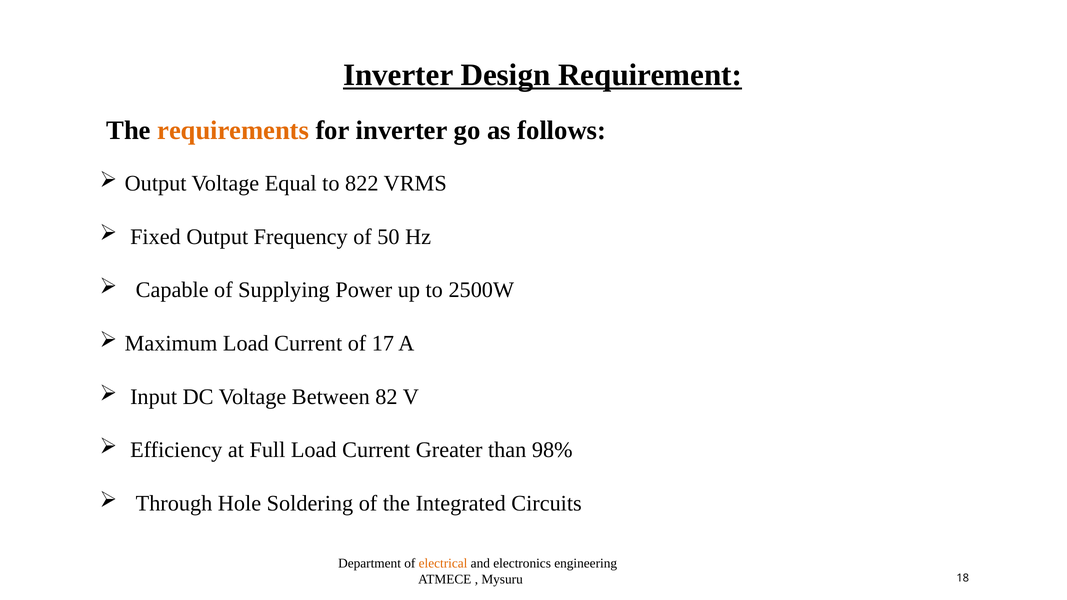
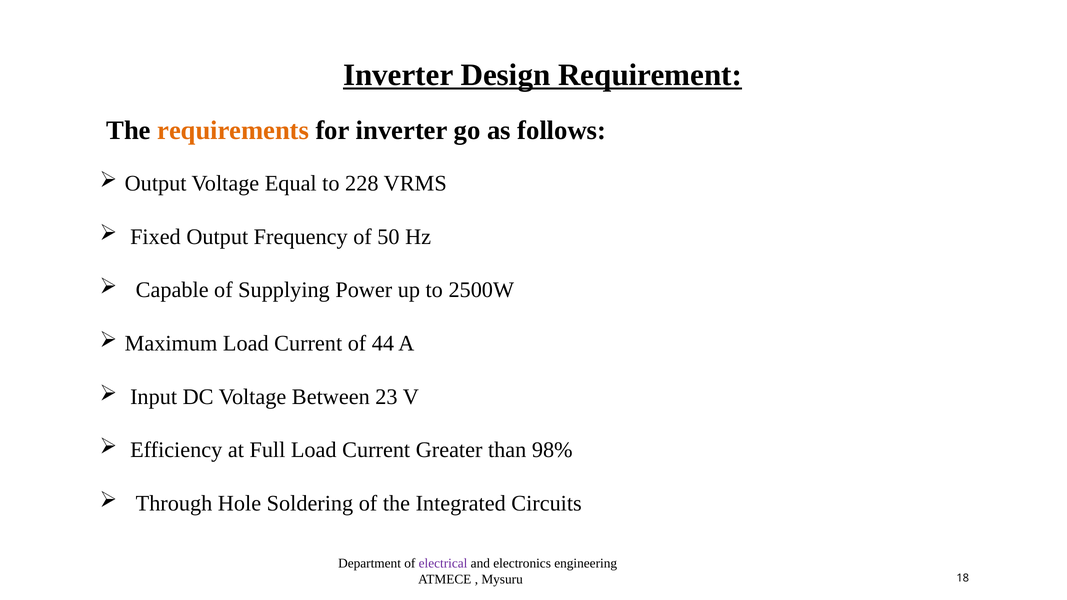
822: 822 -> 228
17: 17 -> 44
82: 82 -> 23
electrical colour: orange -> purple
